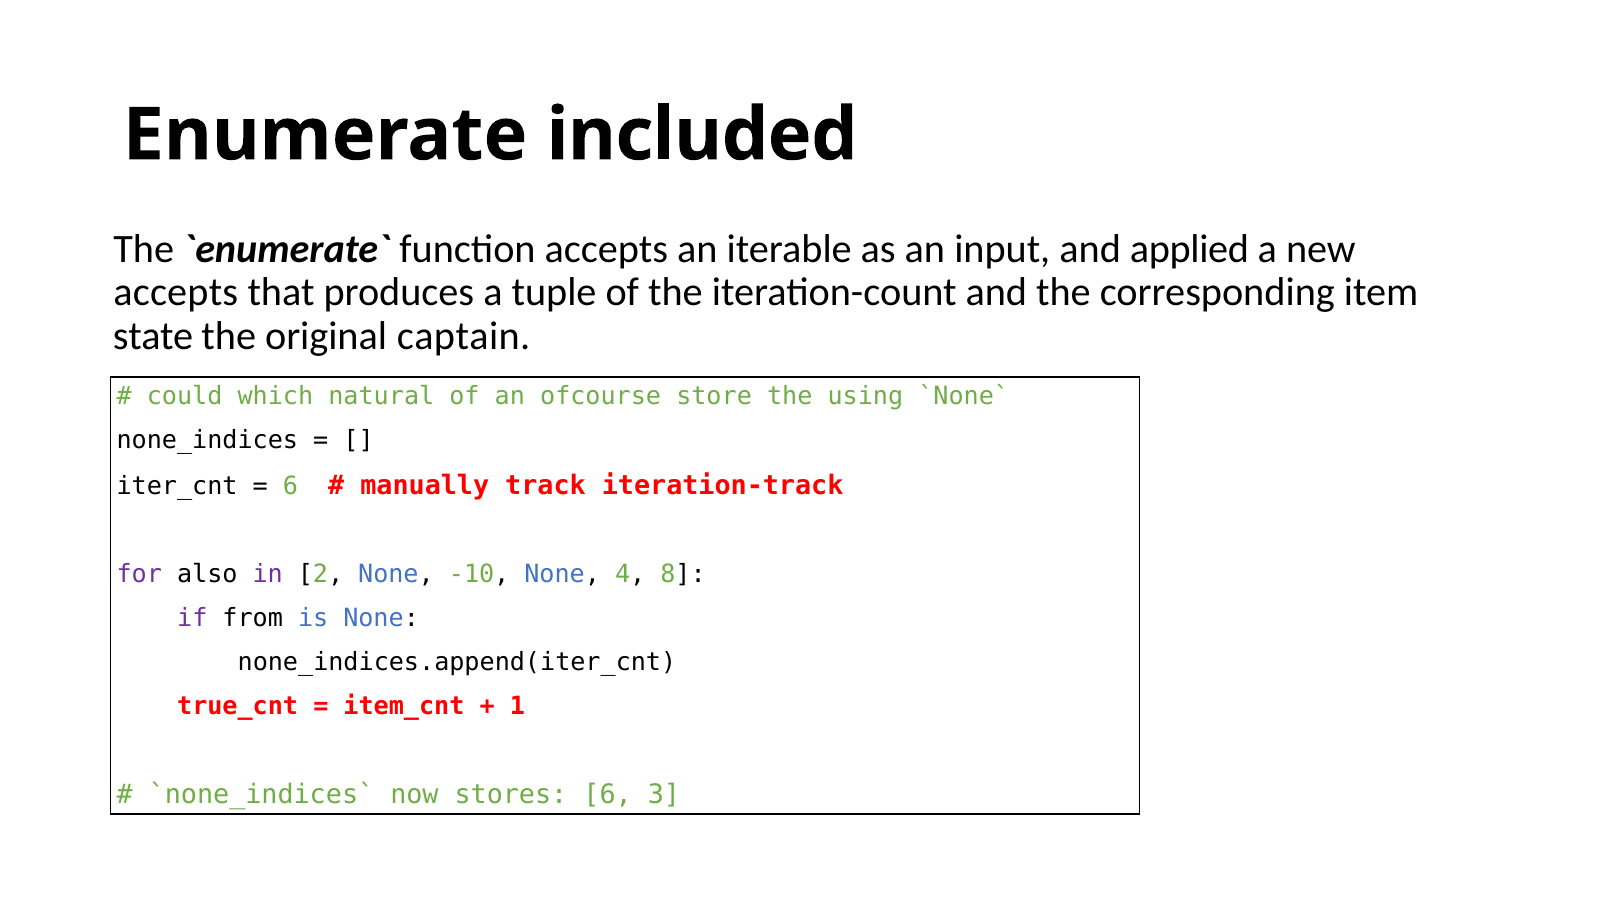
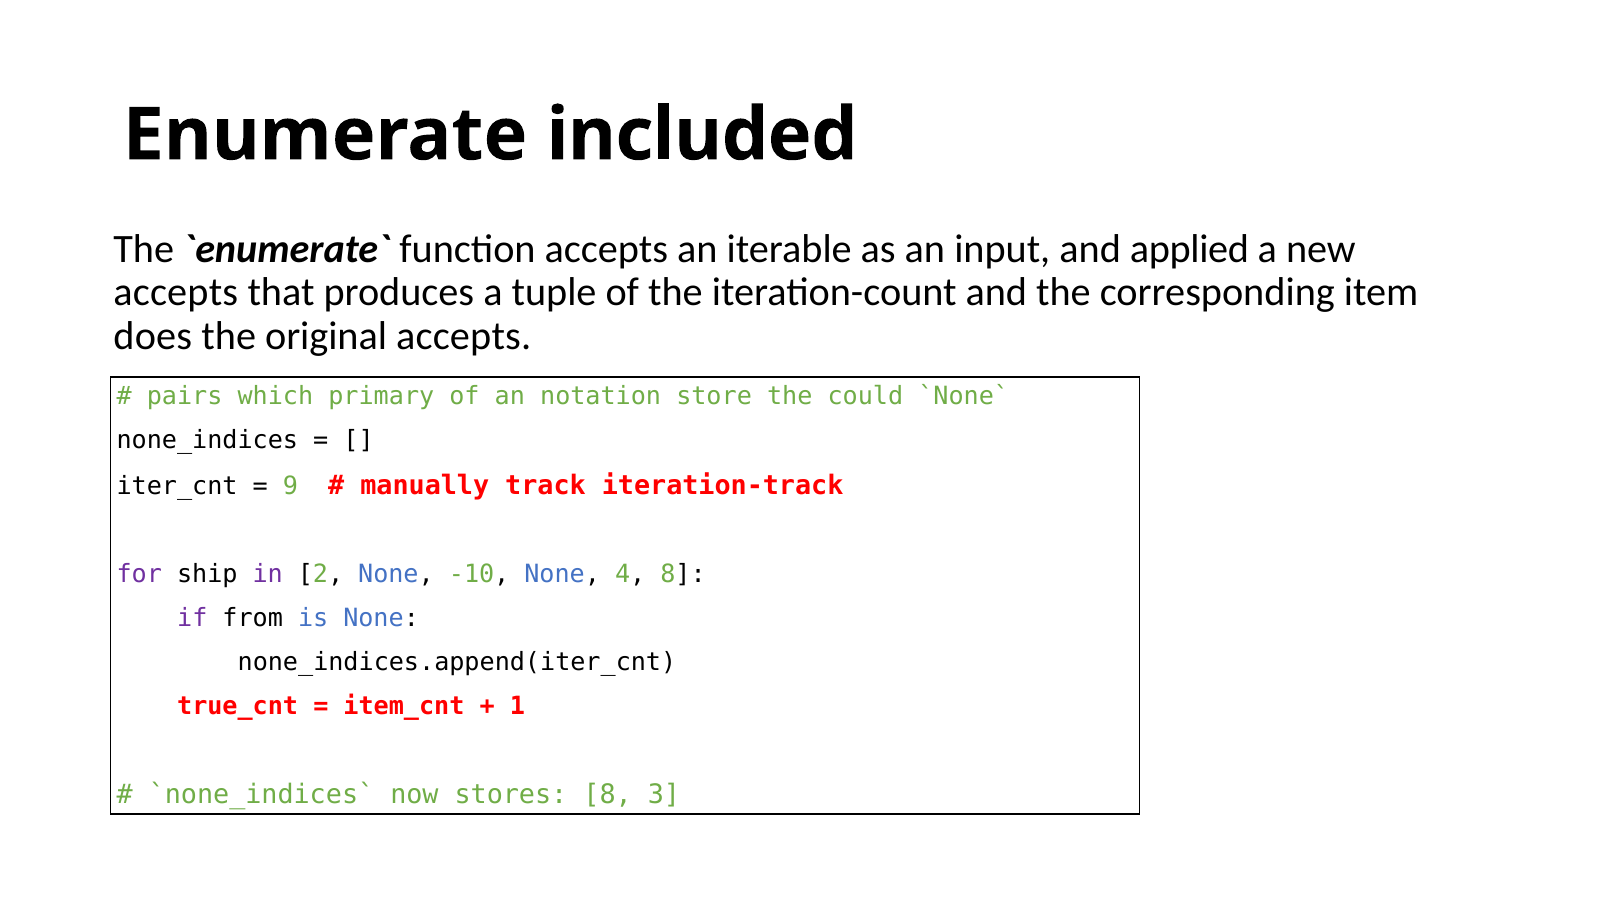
state: state -> does
original captain: captain -> accepts
could: could -> pairs
natural: natural -> primary
ofcourse: ofcourse -> notation
using: using -> could
6 at (291, 486): 6 -> 9
also: also -> ship
stores 6: 6 -> 8
